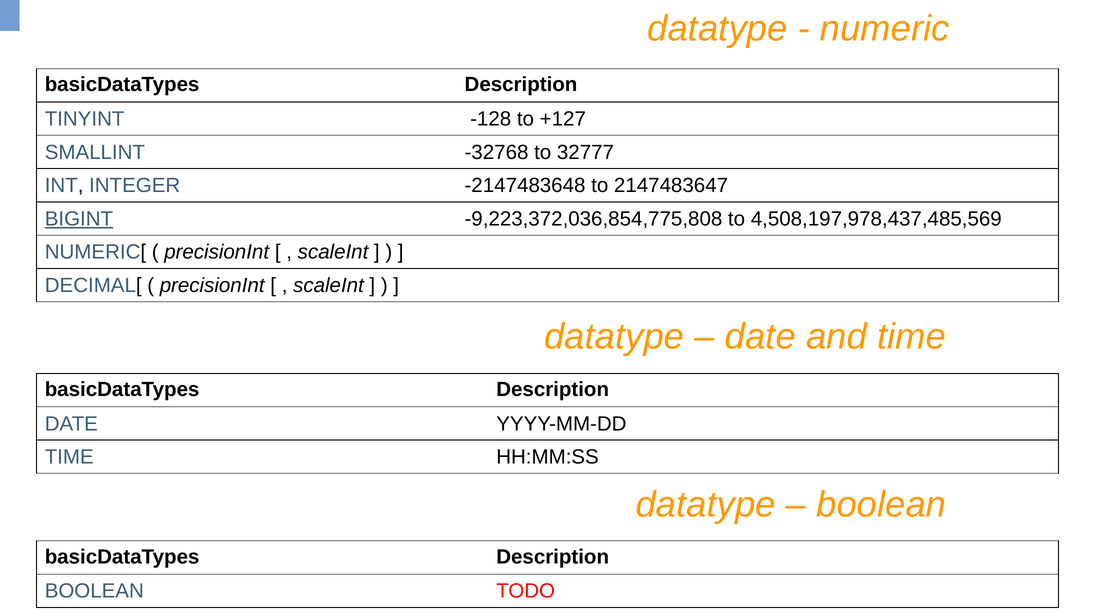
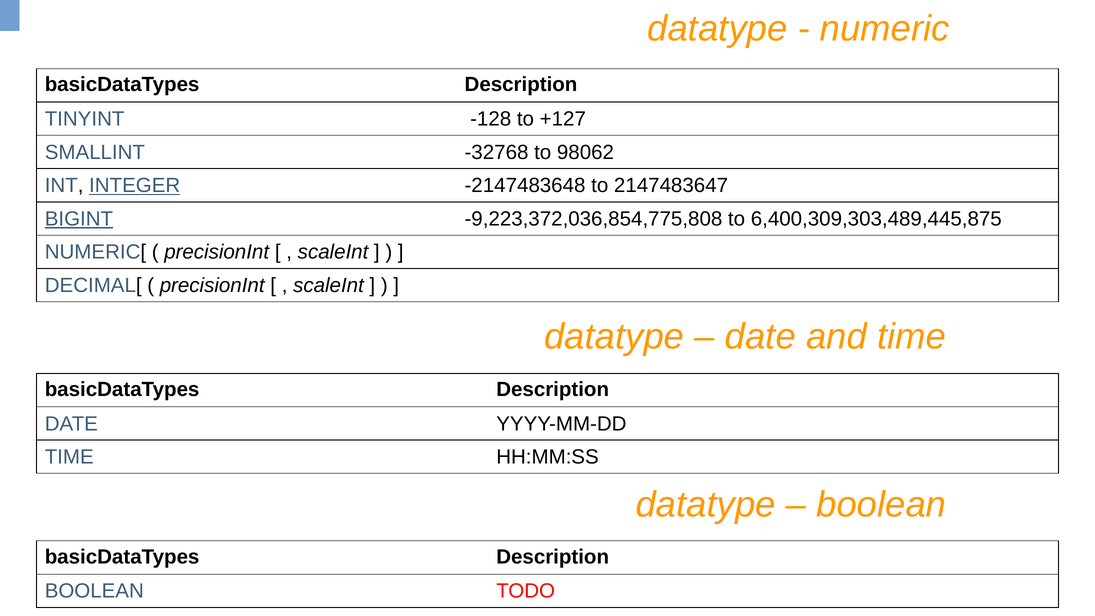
32777: 32777 -> 98062
INTEGER underline: none -> present
4,508,197,978,437,485,569: 4,508,197,978,437,485,569 -> 6,400,309,303,489,445,875
